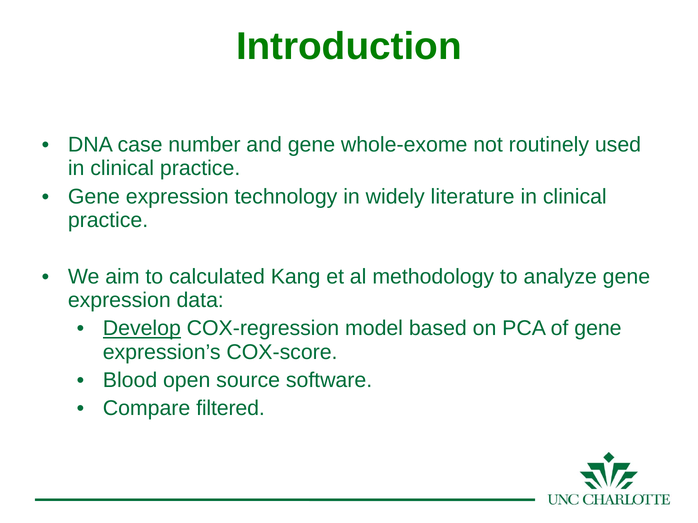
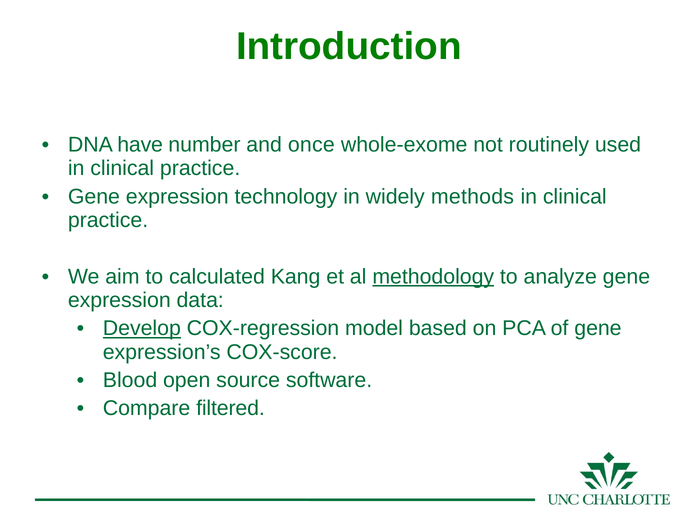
case: case -> have
and gene: gene -> once
literature: literature -> methods
methodology underline: none -> present
